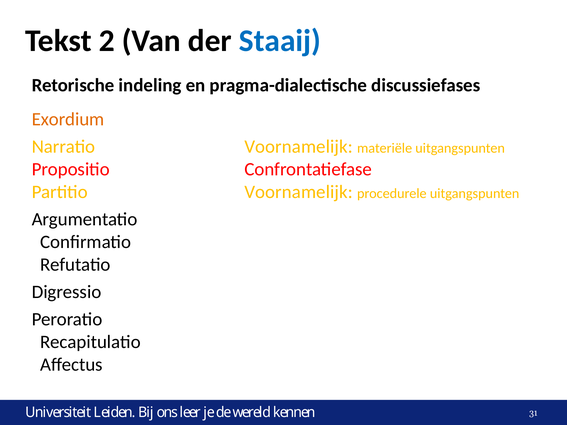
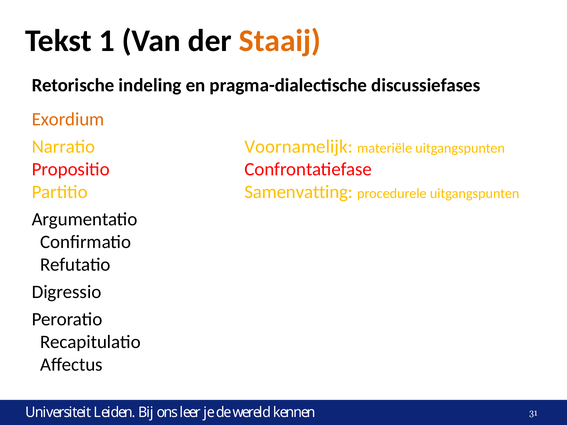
2: 2 -> 1
Staaij colour: blue -> orange
Voornamelijk at (299, 192): Voornamelijk -> Samenvatting
